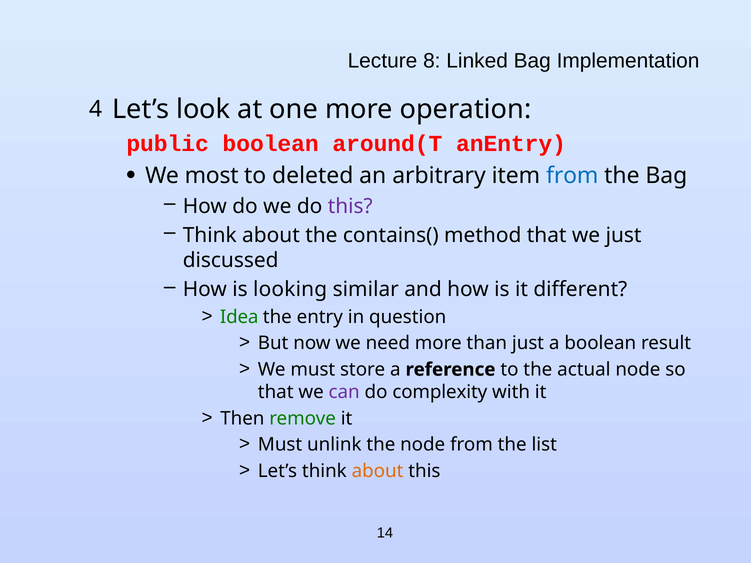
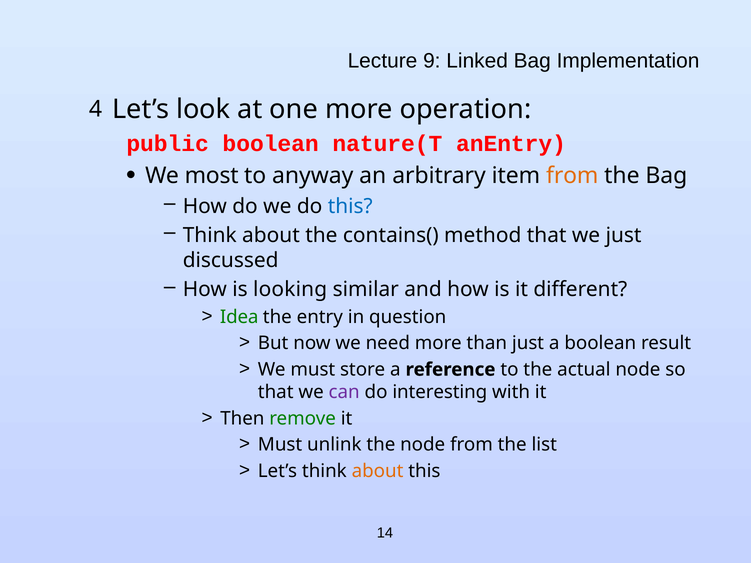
8: 8 -> 9
around(T: around(T -> nature(T
deleted: deleted -> anyway
from at (572, 176) colour: blue -> orange
this at (350, 206) colour: purple -> blue
complexity: complexity -> interesting
